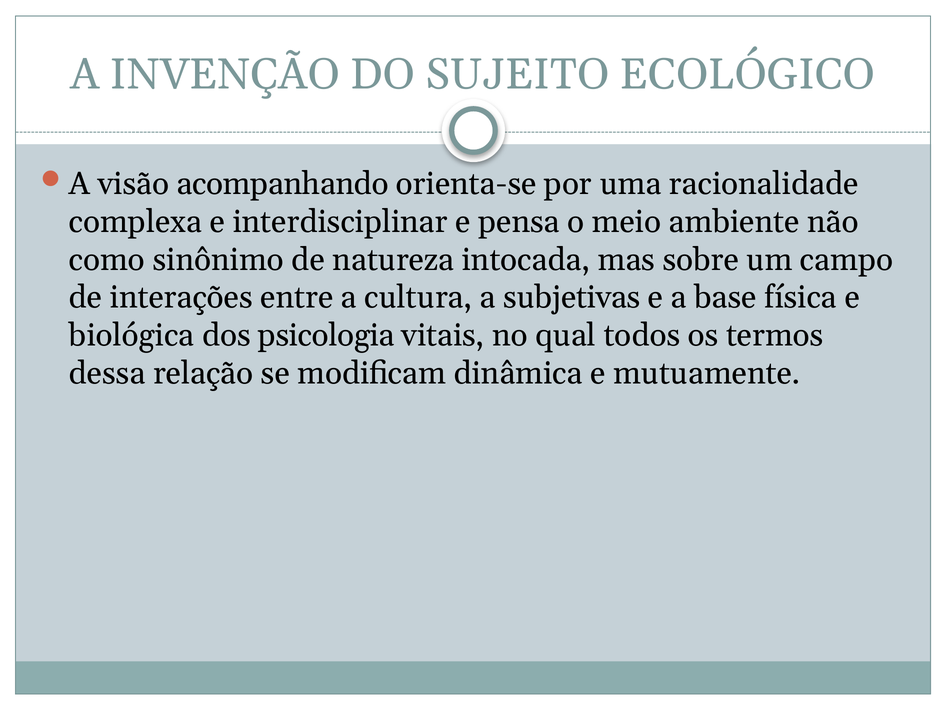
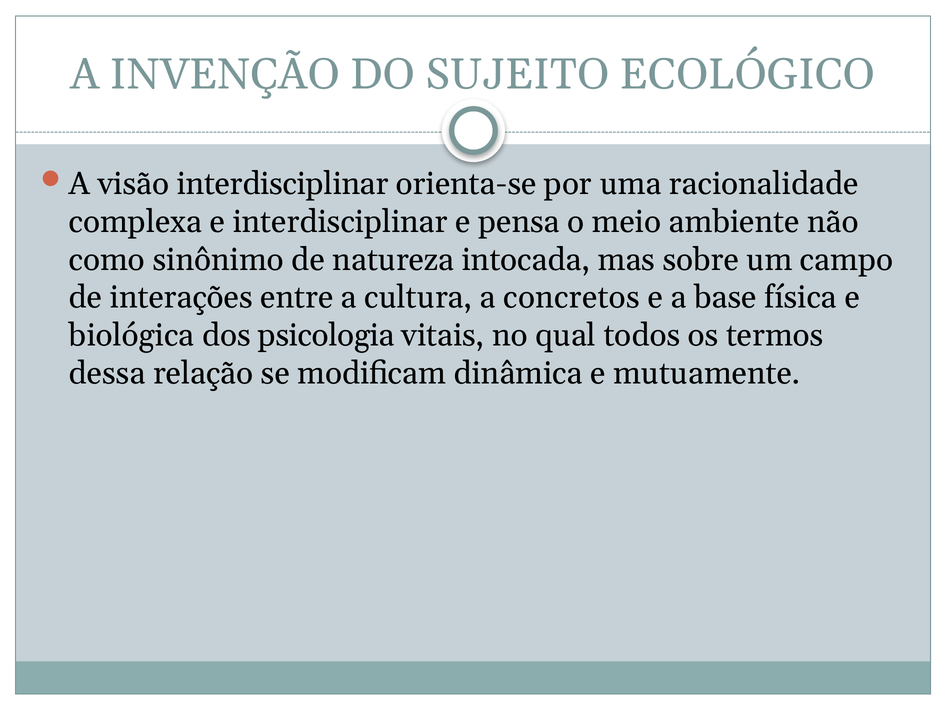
visão acompanhando: acompanhando -> interdisciplinar
subjetivas: subjetivas -> concretos
